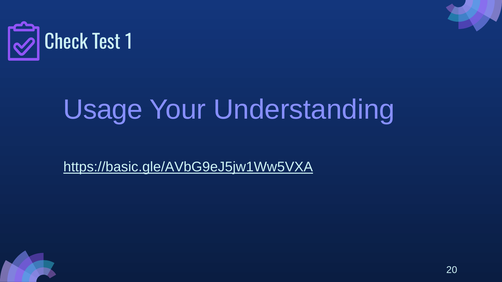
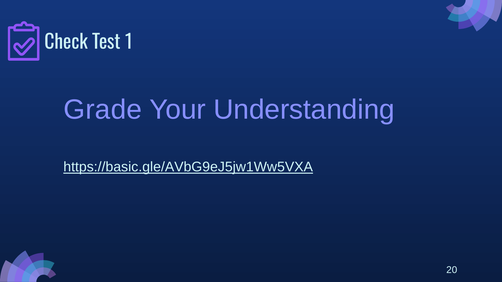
Usage: Usage -> Grade
